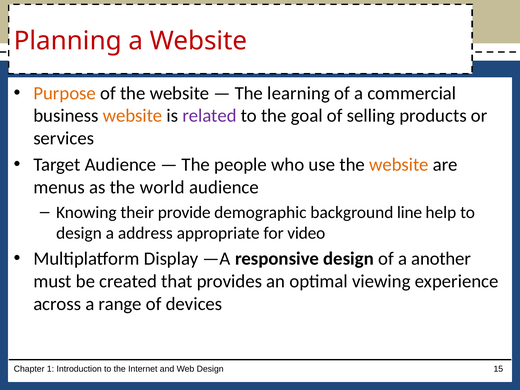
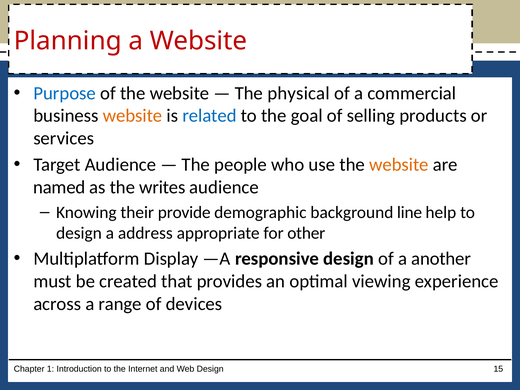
Purpose colour: orange -> blue
learning: learning -> physical
related colour: purple -> blue
menus: menus -> named
world: world -> writes
video: video -> other
